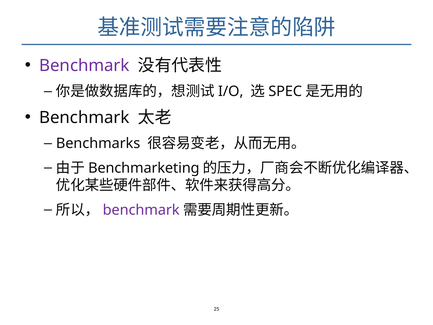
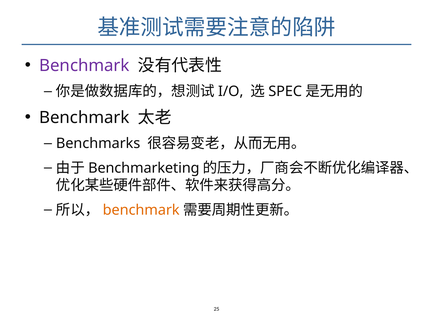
benchmark at (141, 210) colour: purple -> orange
